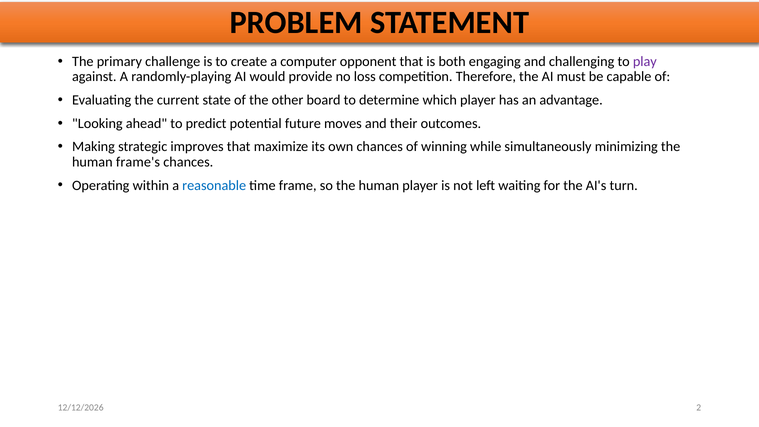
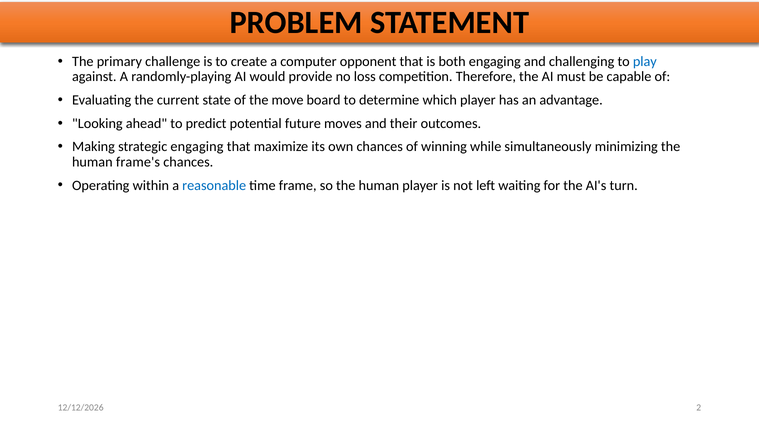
play colour: purple -> blue
other: other -> move
strategic improves: improves -> engaging
